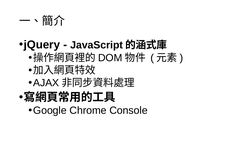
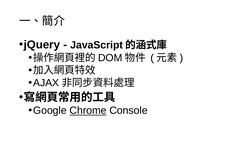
Chrome underline: none -> present
